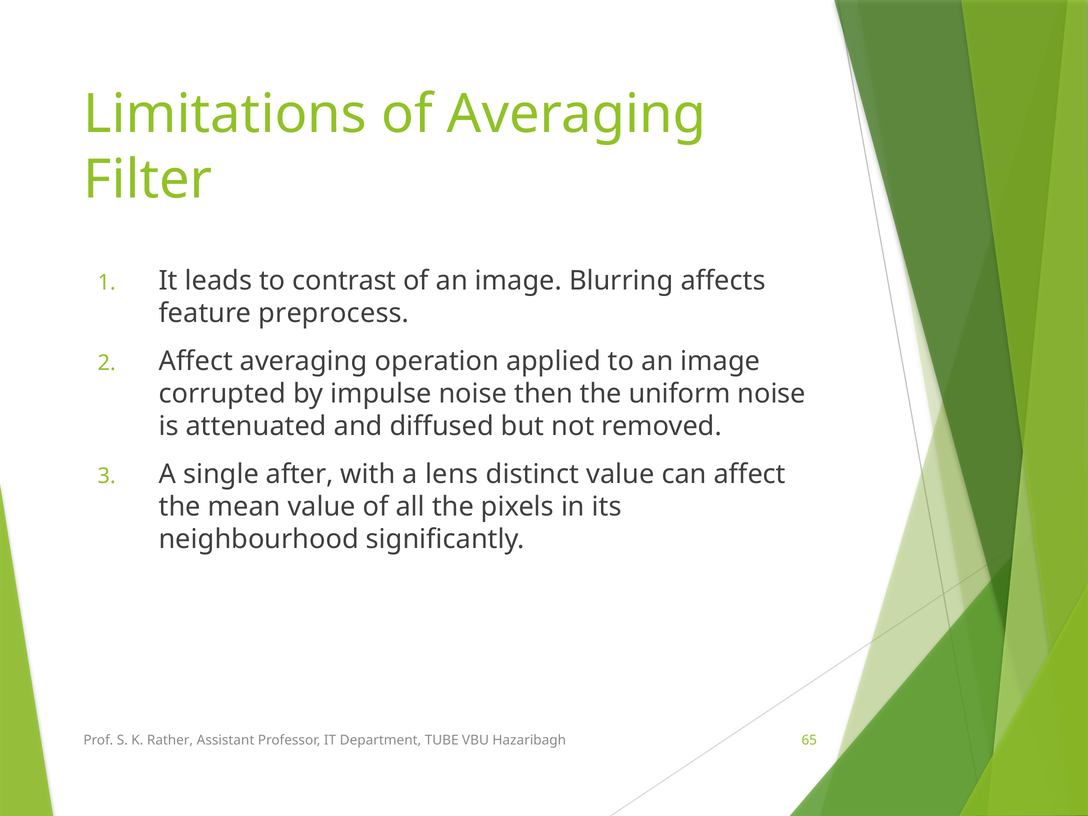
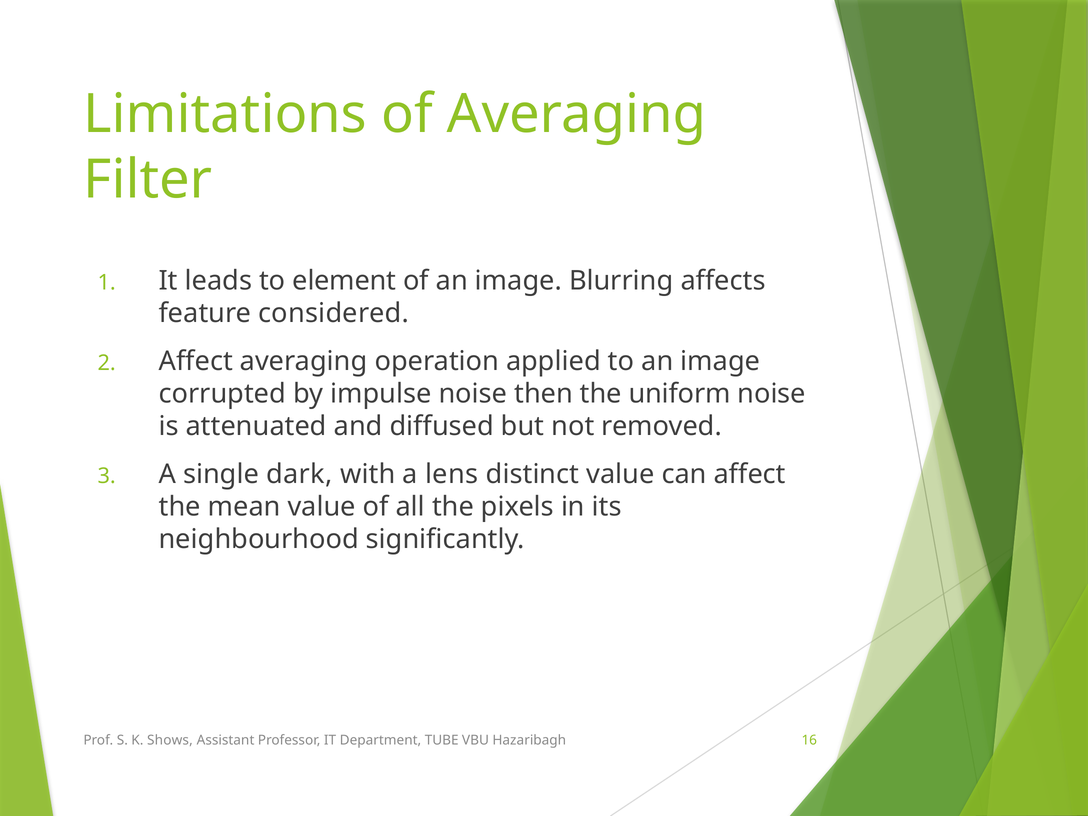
contrast: contrast -> element
preprocess: preprocess -> considered
after: after -> dark
Rather: Rather -> Shows
65: 65 -> 16
